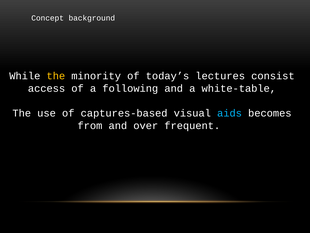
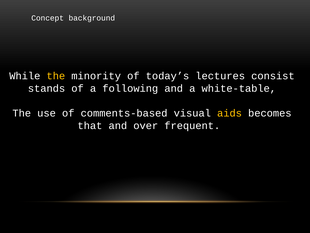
access: access -> stands
captures-based: captures-based -> comments-based
aids colour: light blue -> yellow
from: from -> that
